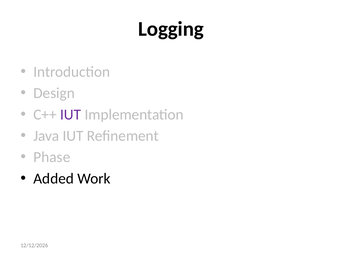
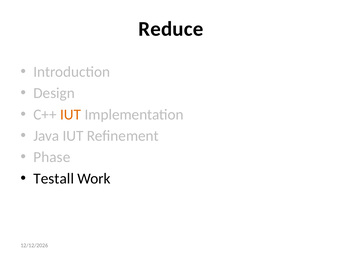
Logging: Logging -> Reduce
IUT at (71, 114) colour: purple -> orange
Added: Added -> Testall
